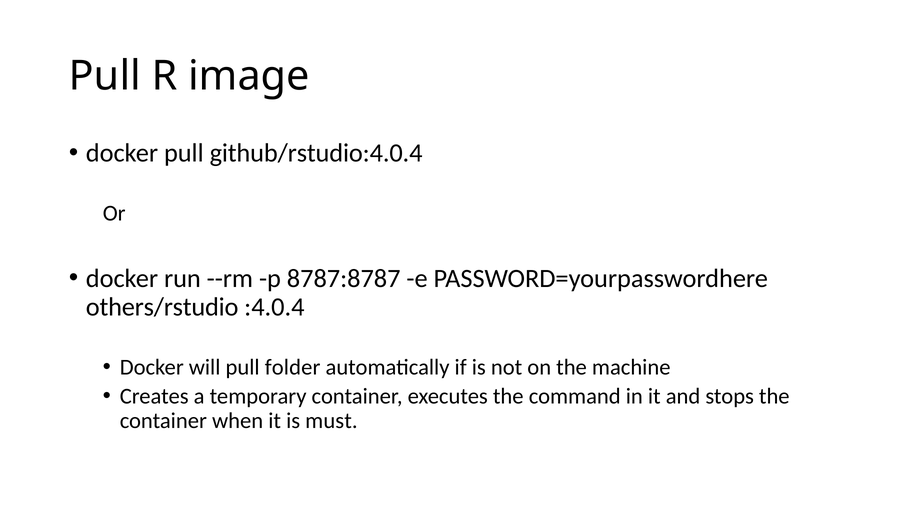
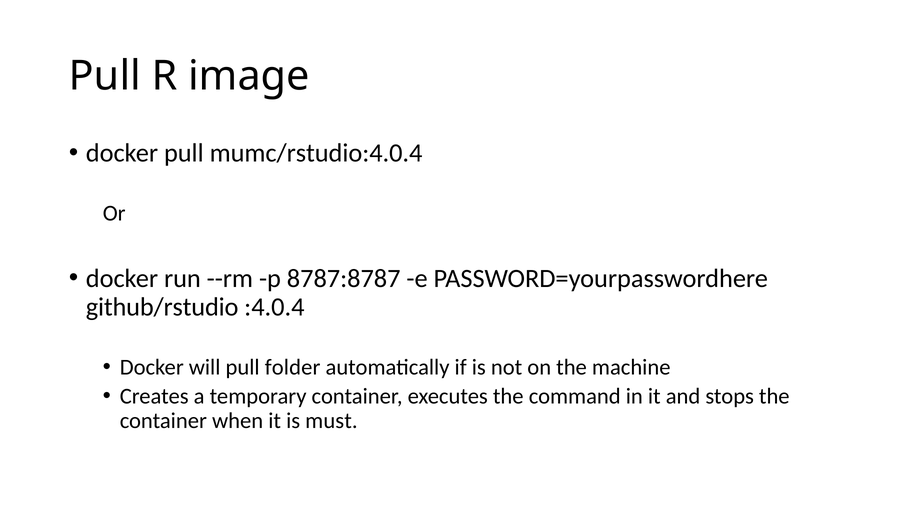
github/rstudio:4.0.4: github/rstudio:4.0.4 -> mumc/rstudio:4.0.4
others/rstudio: others/rstudio -> github/rstudio
